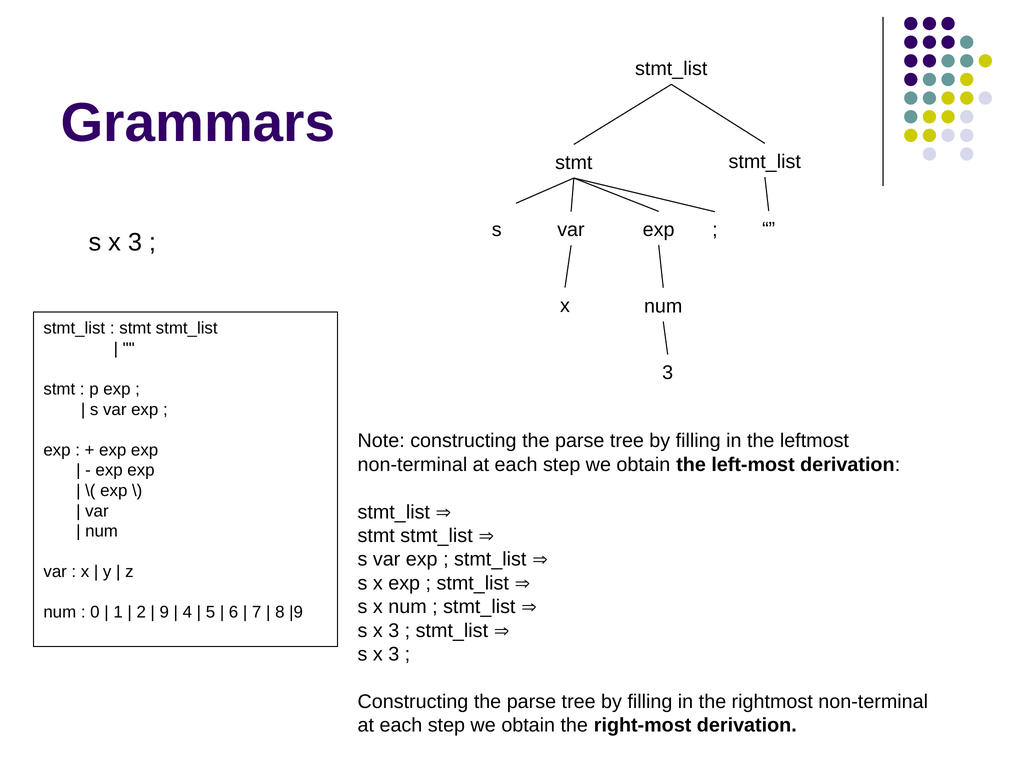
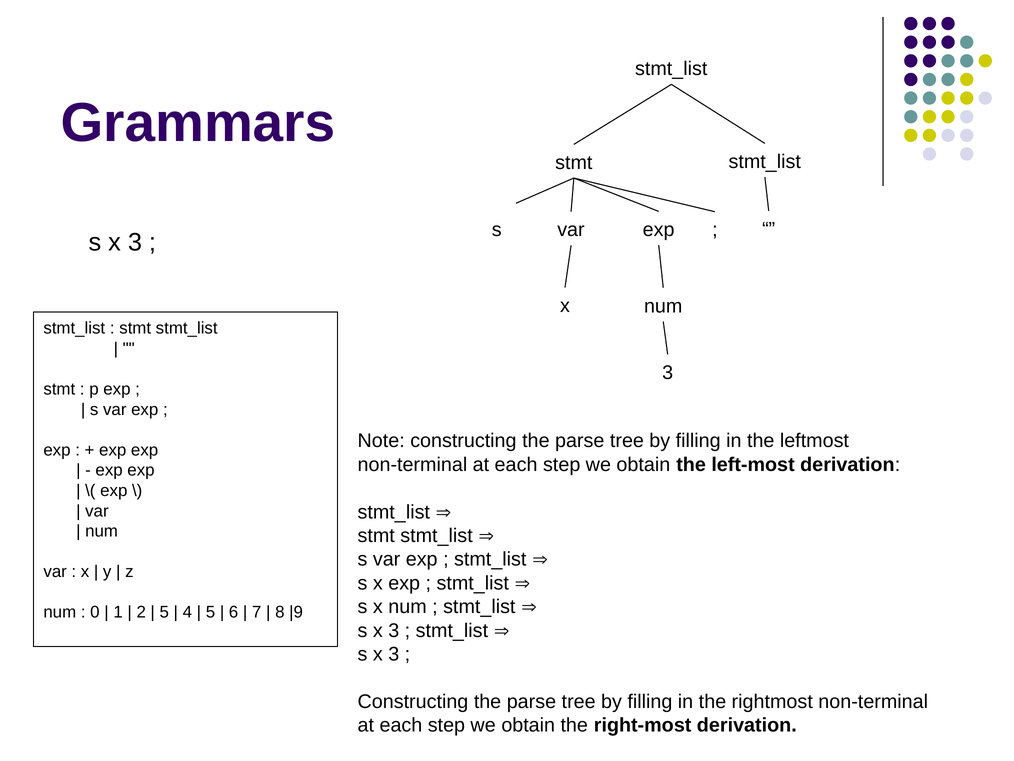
9 at (164, 612): 9 -> 5
